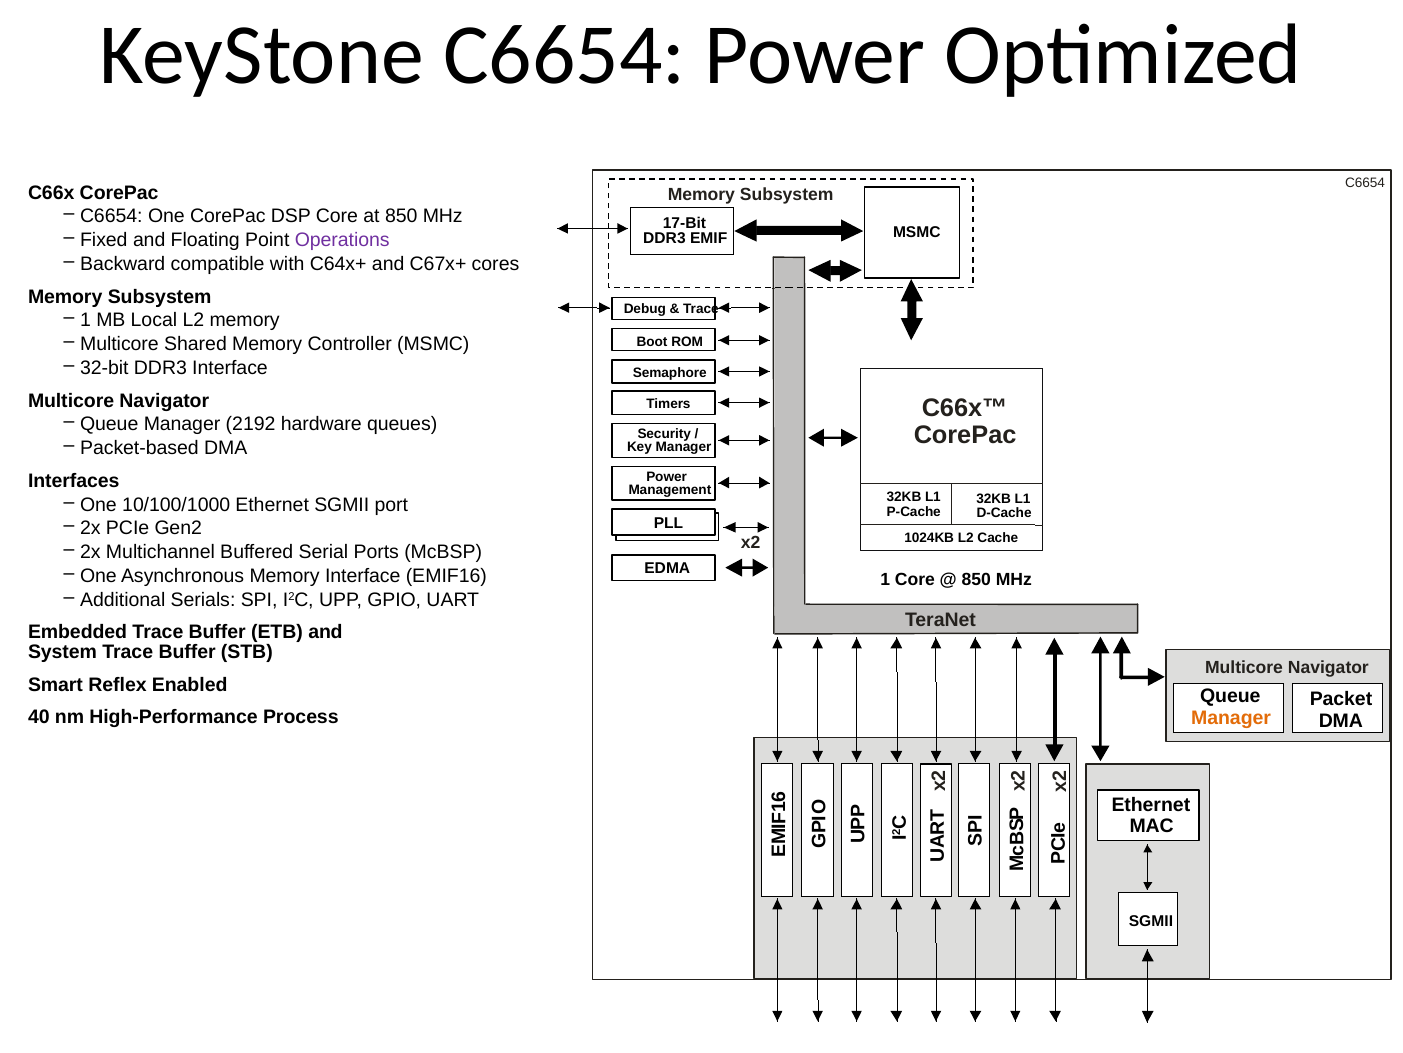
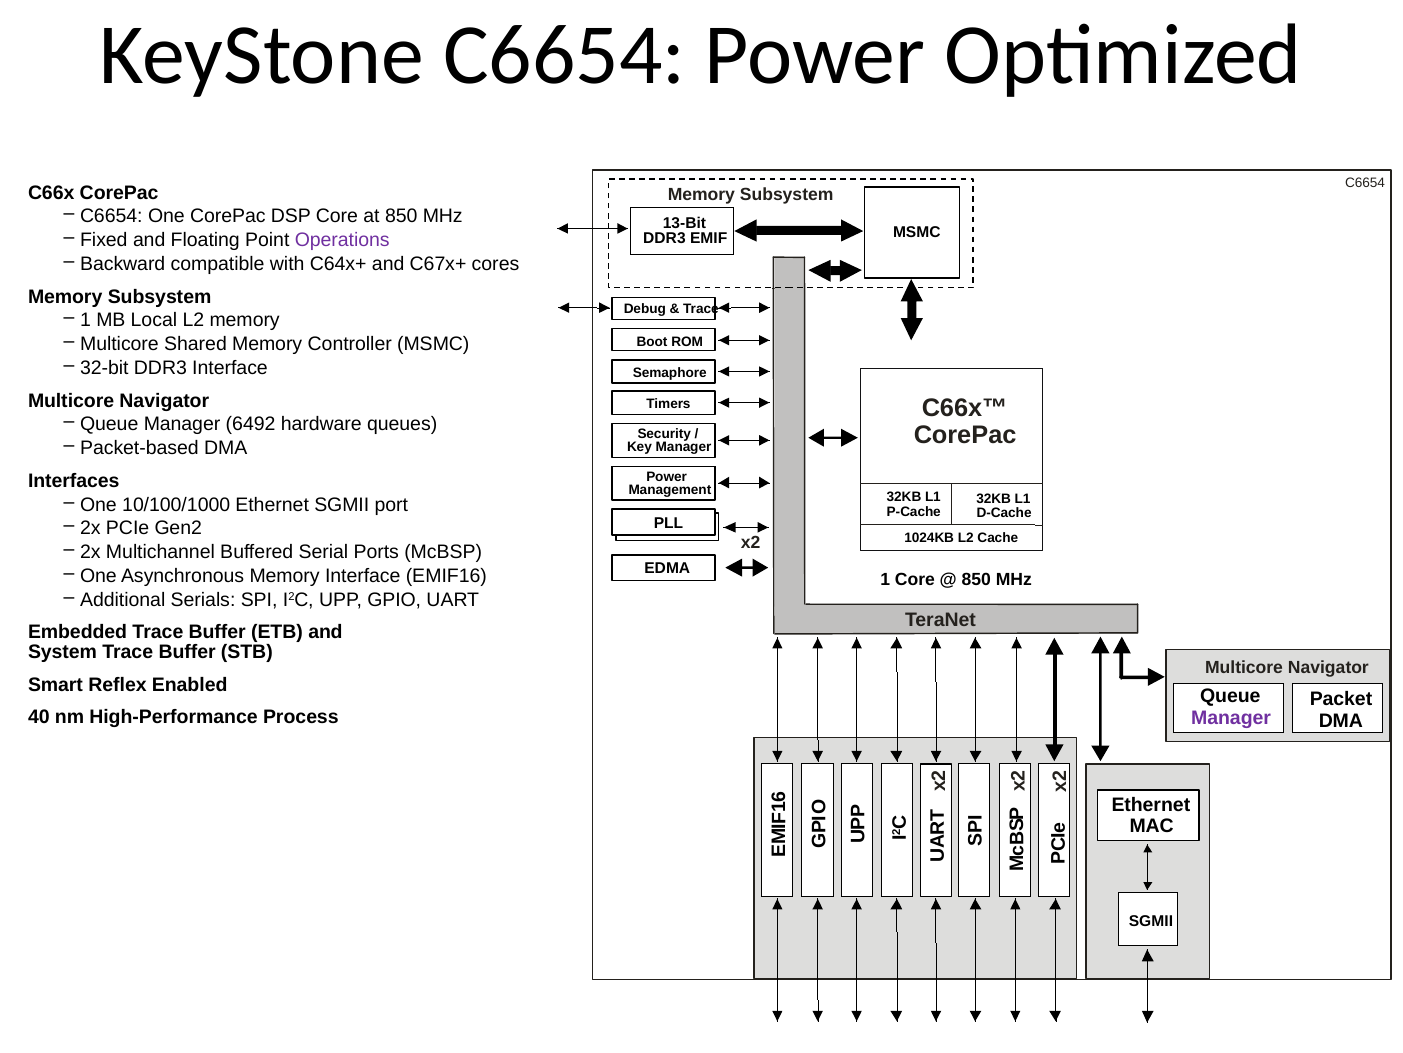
17-Bit: 17-Bit -> 13-Bit
2192: 2192 -> 6492
Manager at (1231, 718) colour: orange -> purple
